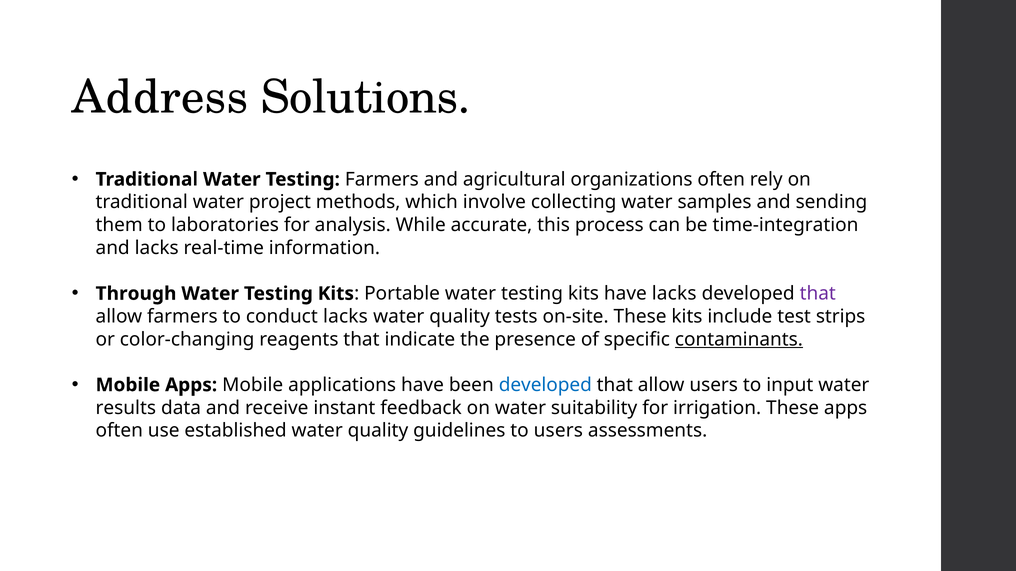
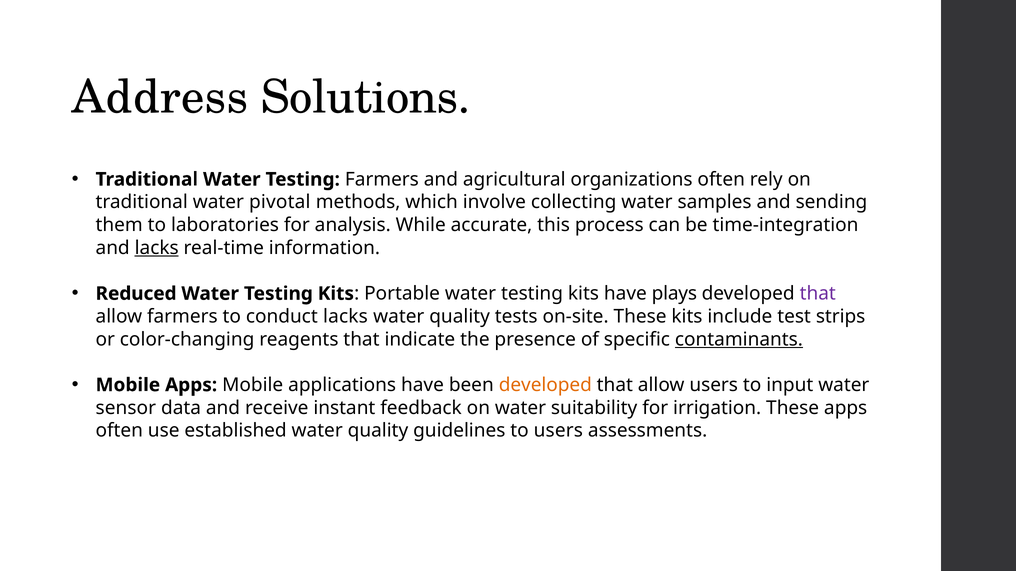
project: project -> pivotal
lacks at (157, 248) underline: none -> present
Through: Through -> Reduced
have lacks: lacks -> plays
developed at (545, 385) colour: blue -> orange
results: results -> sensor
